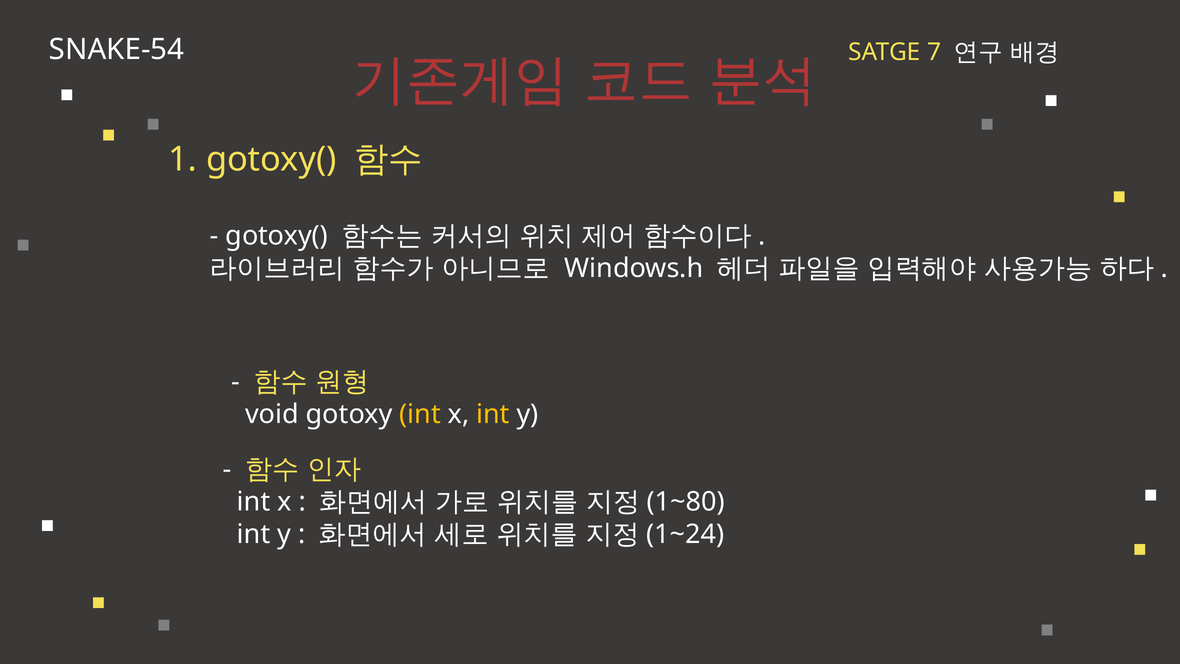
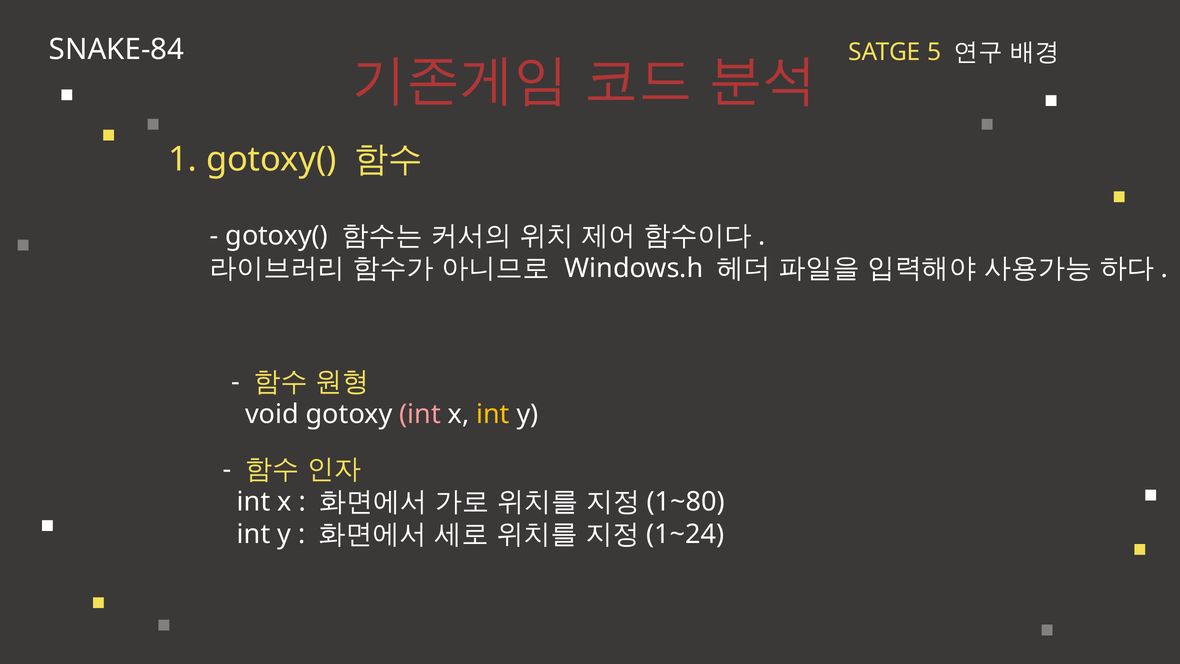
SNAKE-54: SNAKE-54 -> SNAKE-84
7: 7 -> 5
int at (420, 414) colour: yellow -> pink
